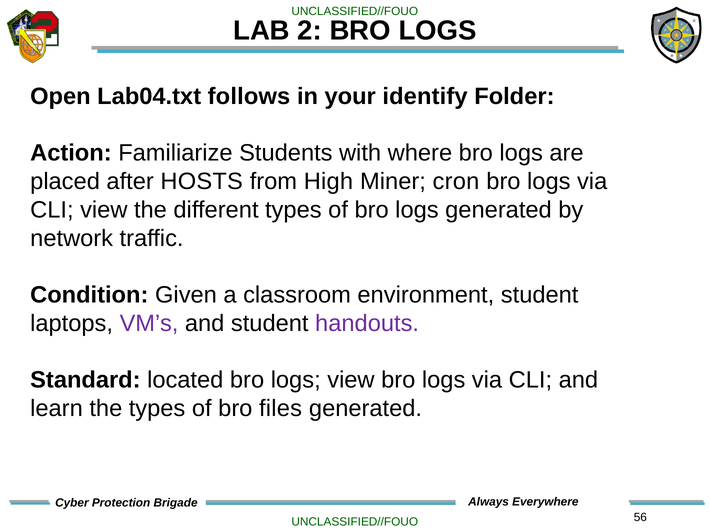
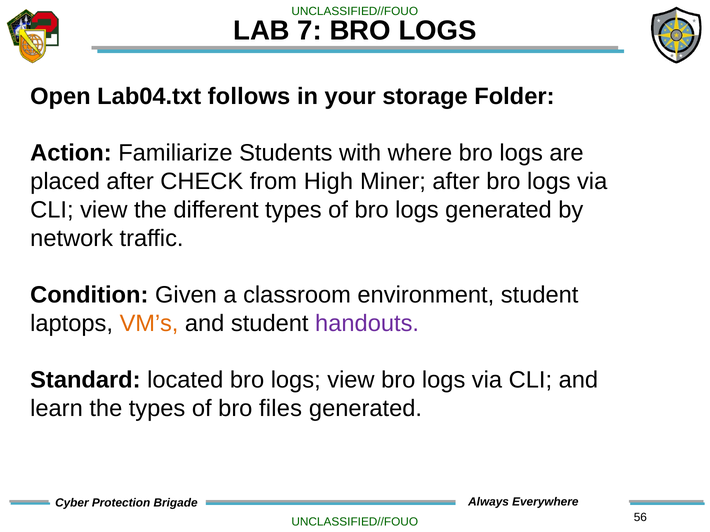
2: 2 -> 7
identify: identify -> storage
HOSTS: HOSTS -> CHECK
Miner cron: cron -> after
VM’s colour: purple -> orange
